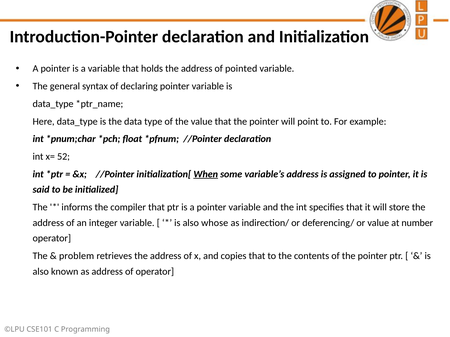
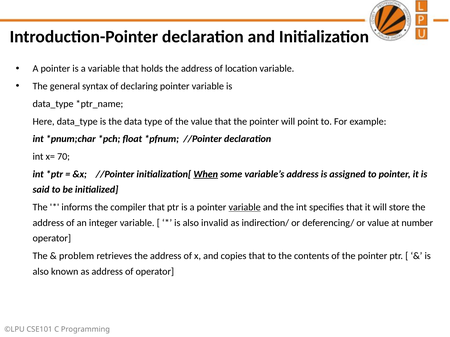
pointed: pointed -> location
52: 52 -> 70
variable at (245, 208) underline: none -> present
whose: whose -> invalid
